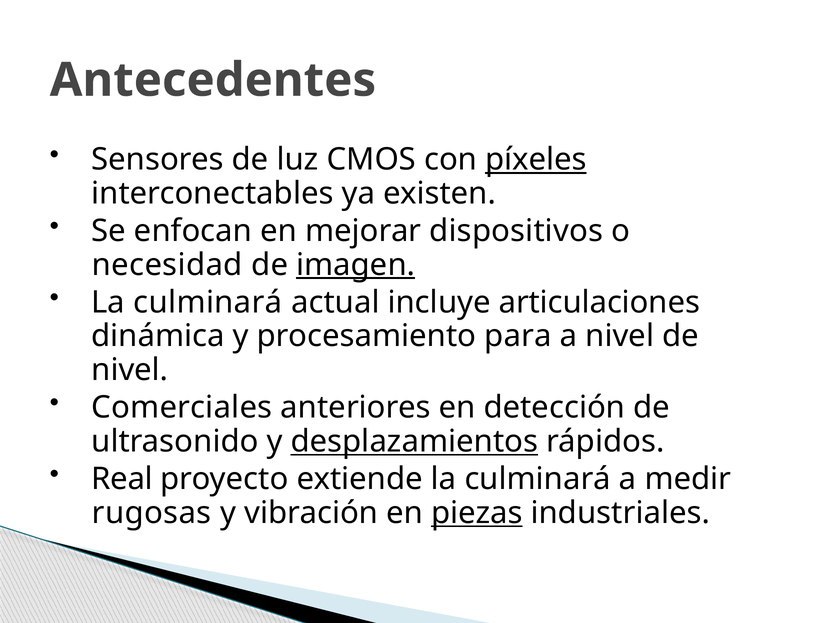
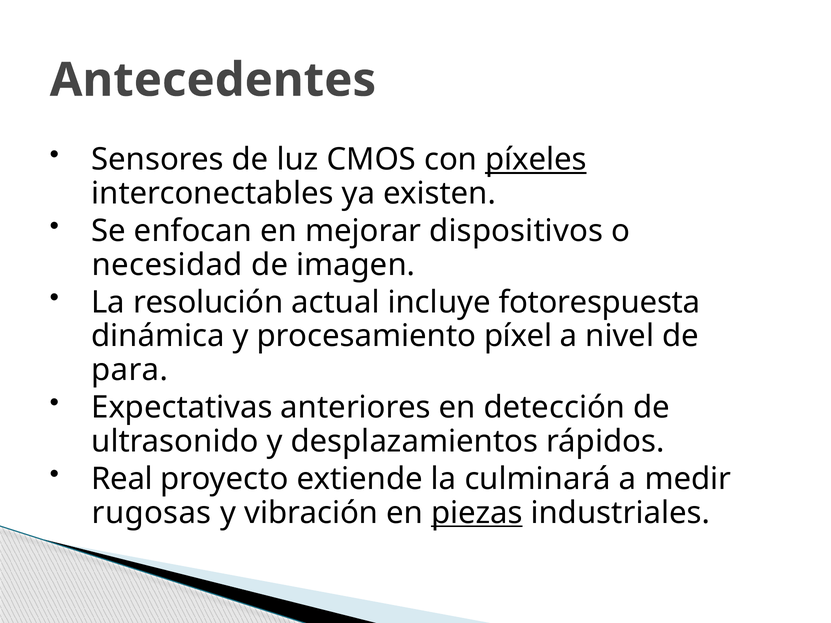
imagen underline: present -> none
culminará at (208, 303): culminará -> resolución
articulaciones: articulaciones -> fotorespuesta
para: para -> píxel
nivel at (130, 370): nivel -> para
Comerciales: Comerciales -> Expectativas
desplazamientos underline: present -> none
